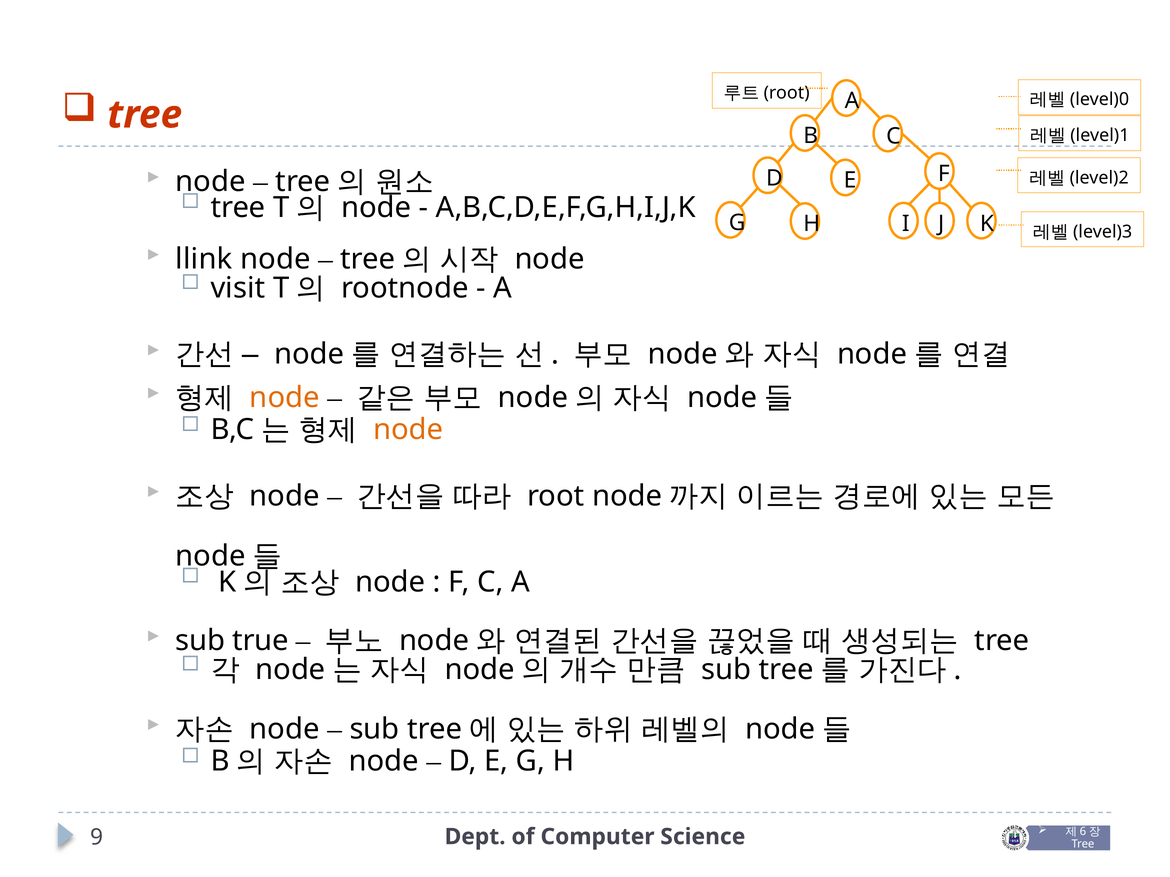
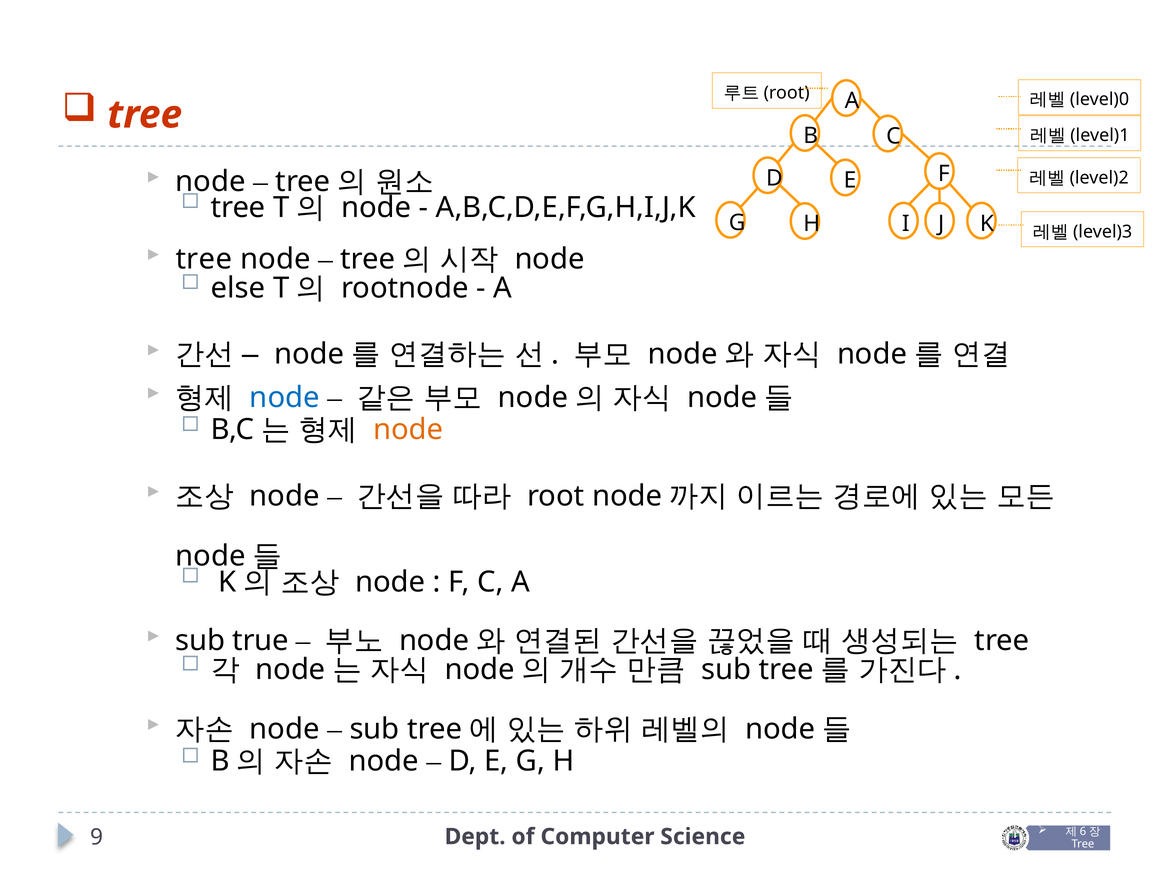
llink at (204, 259): llink -> tree
visit: visit -> else
node at (285, 398) colour: orange -> blue
